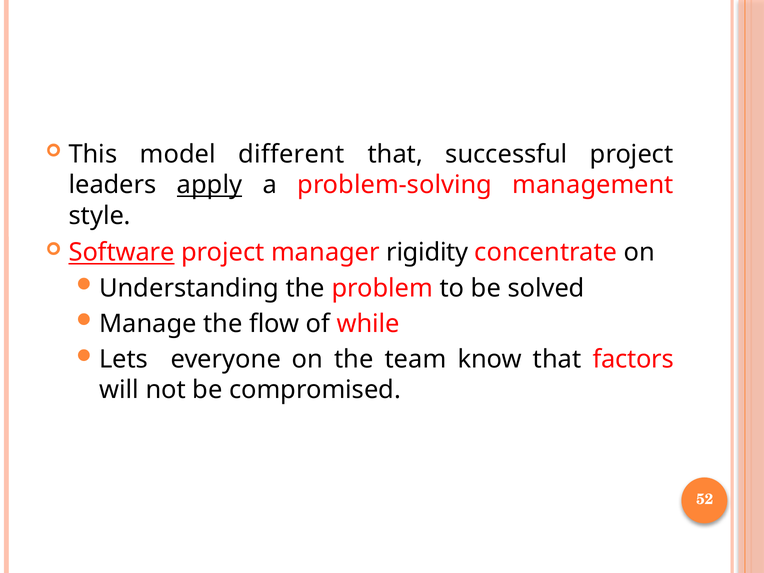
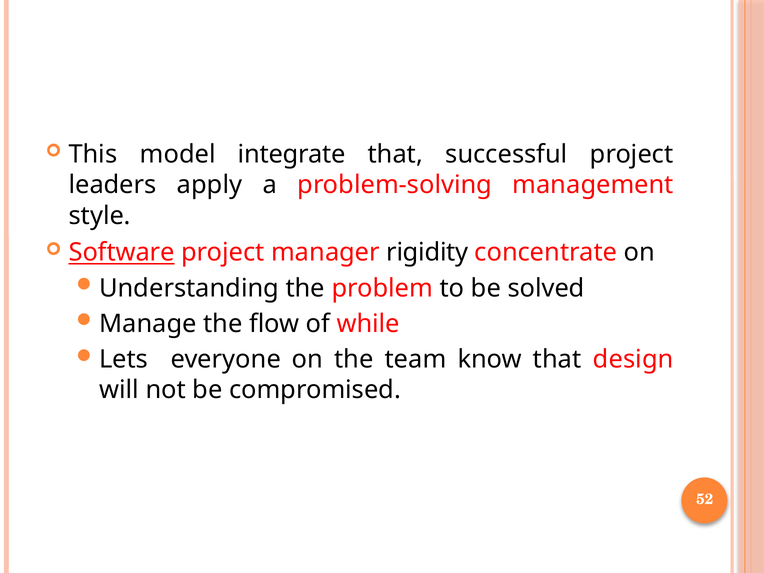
different: different -> integrate
apply underline: present -> none
factors: factors -> design
